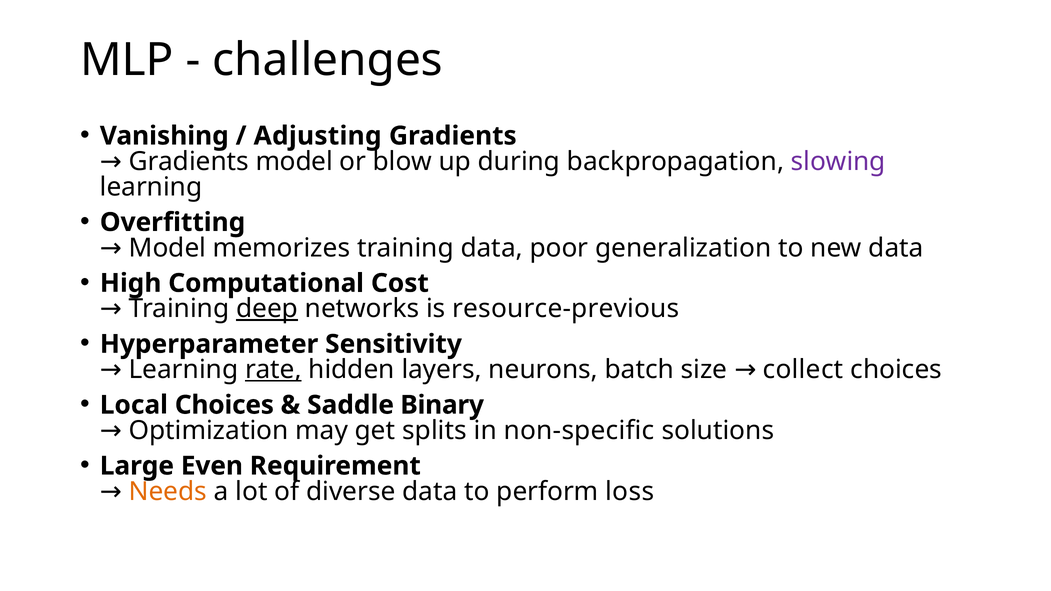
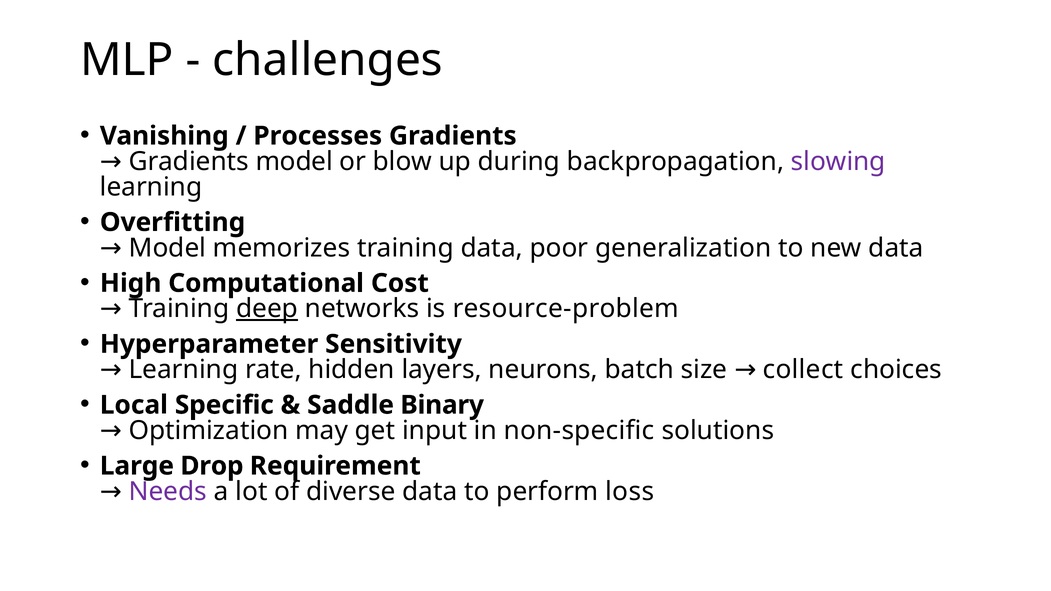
Adjusting: Adjusting -> Processes
resource-previous: resource-previous -> resource-problem
rate underline: present -> none
Local Choices: Choices -> Specific
splits: splits -> input
Even: Even -> Drop
Needs colour: orange -> purple
